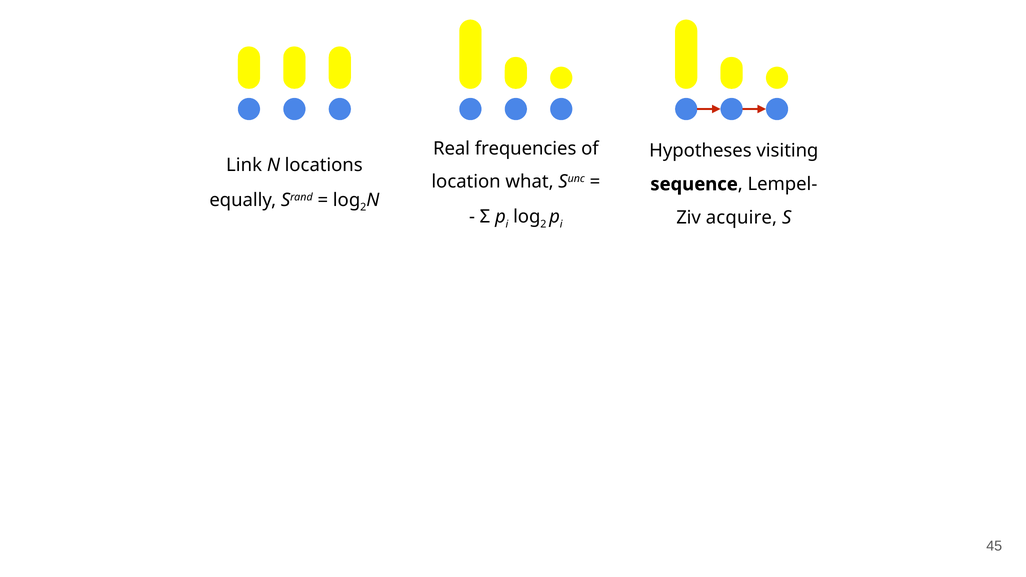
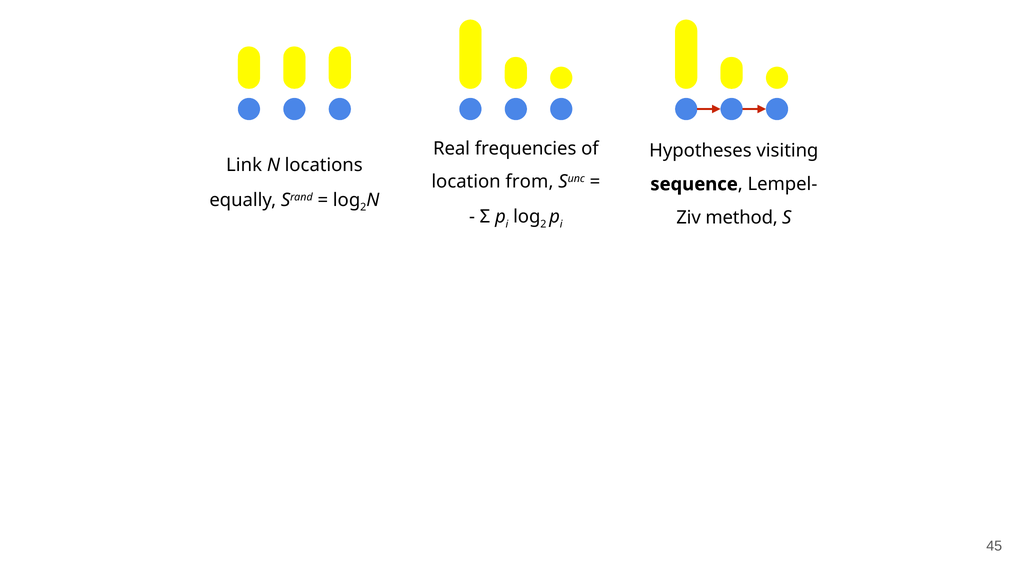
what: what -> from
acquire: acquire -> method
